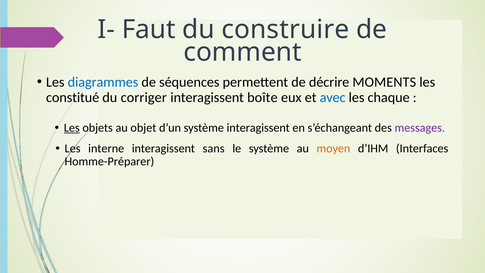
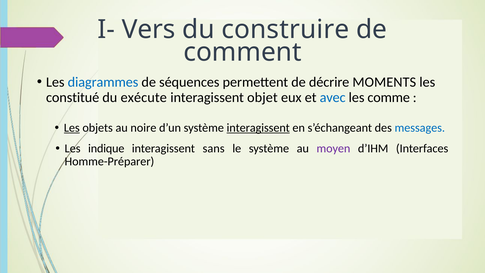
Faut: Faut -> Vers
corriger: corriger -> exécute
boîte: boîte -> objet
chaque: chaque -> comme
objet: objet -> noire
interagissent at (258, 128) underline: none -> present
messages colour: purple -> blue
interne: interne -> indique
moyen colour: orange -> purple
